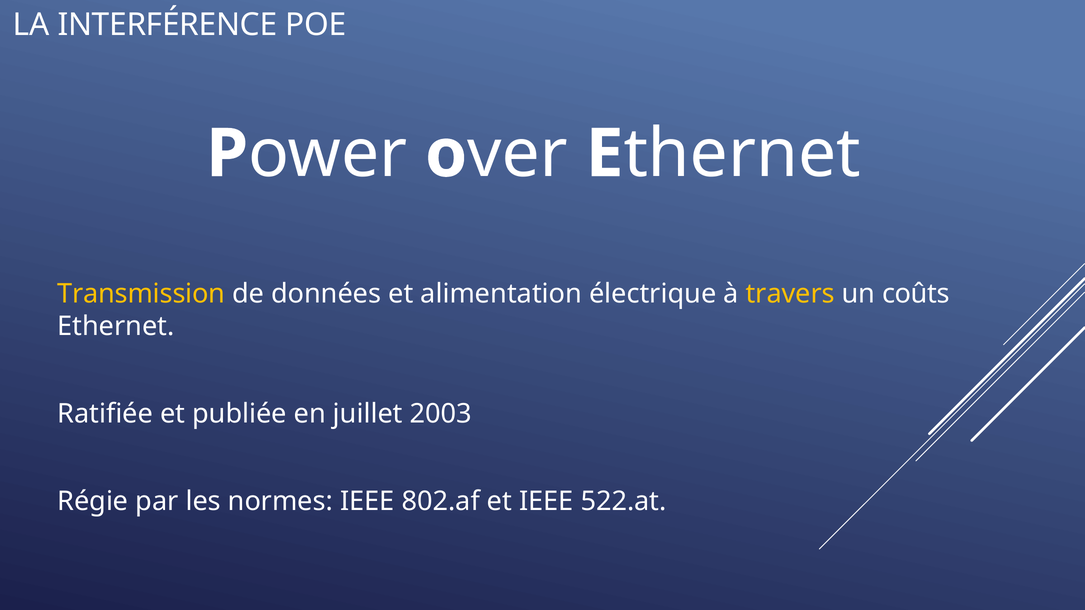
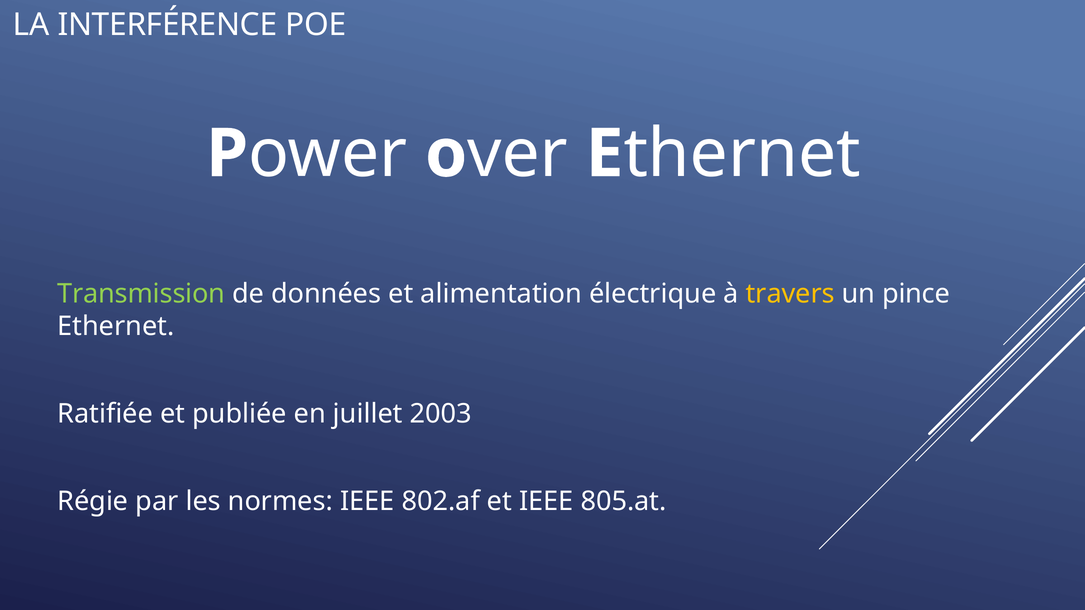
Transmission colour: yellow -> light green
coûts: coûts -> pince
522.at: 522.at -> 805.at
